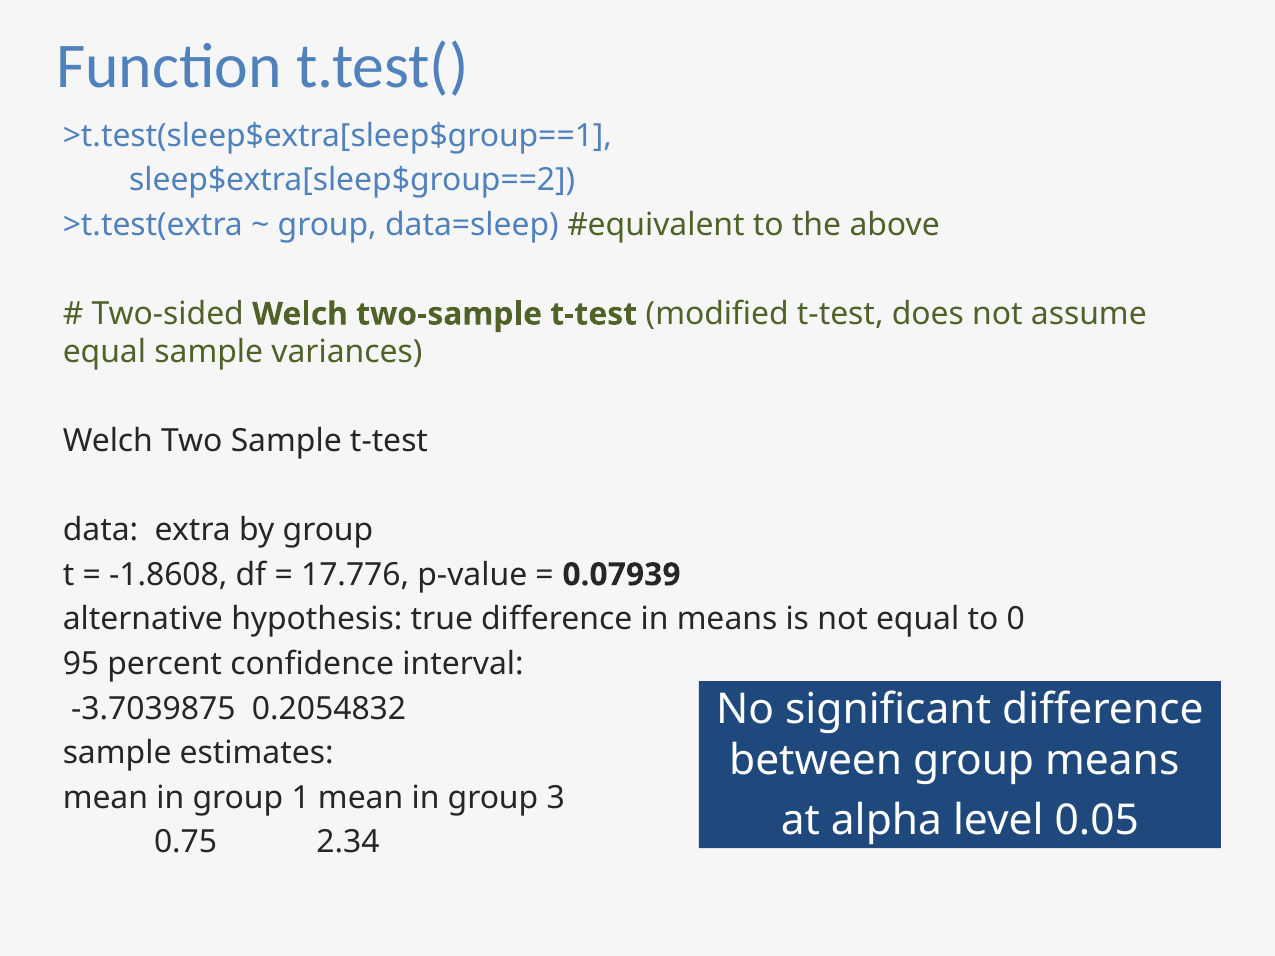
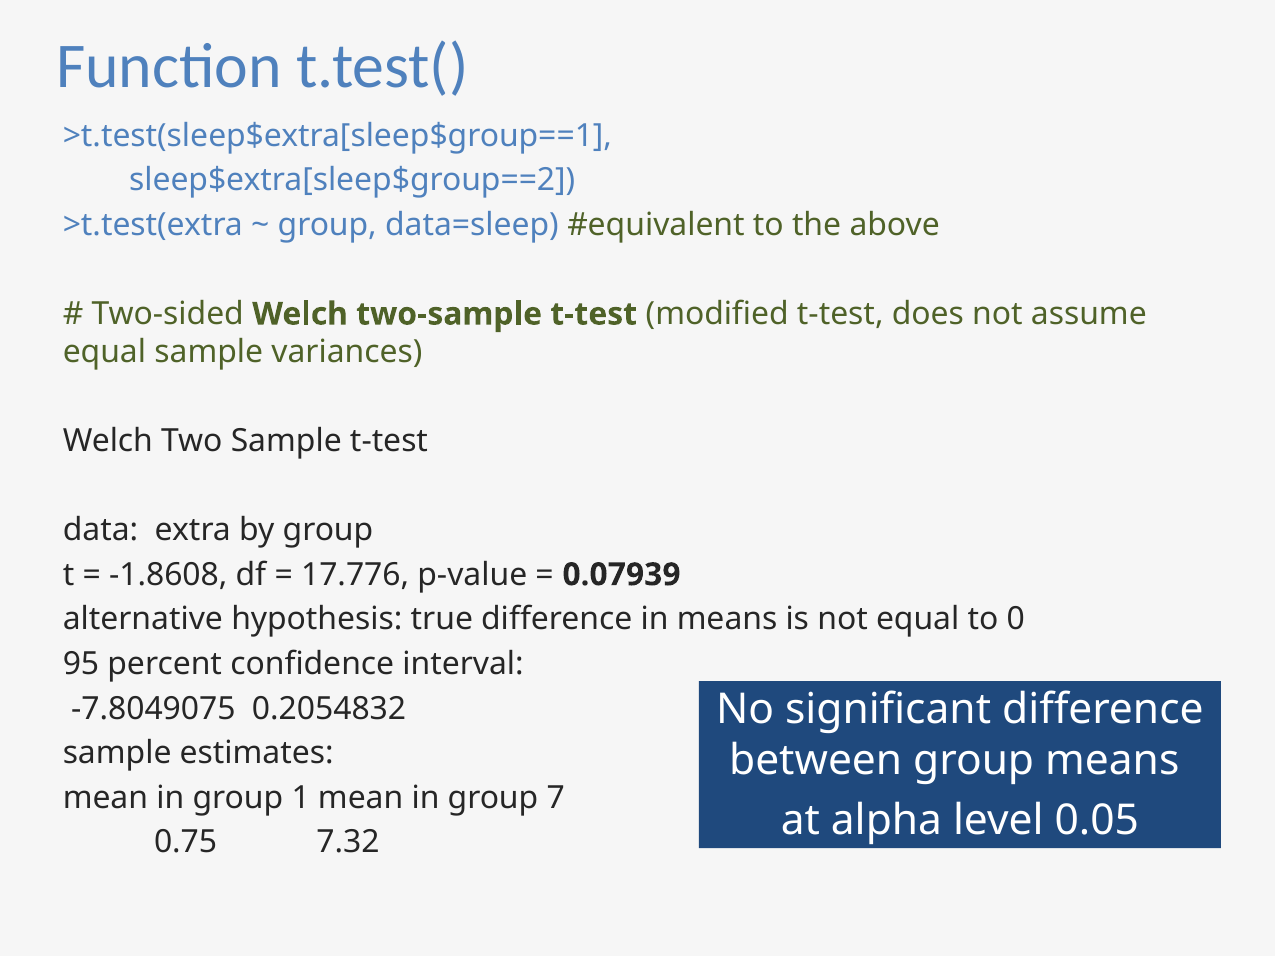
-3.7039875: -3.7039875 -> -7.8049075
3: 3 -> 7
2.34: 2.34 -> 7.32
